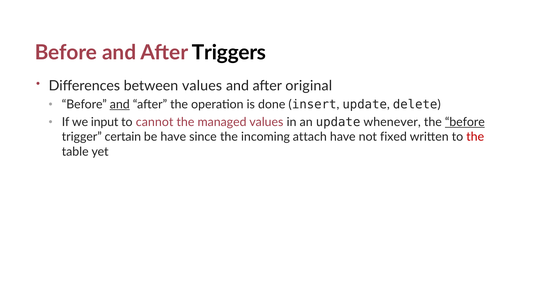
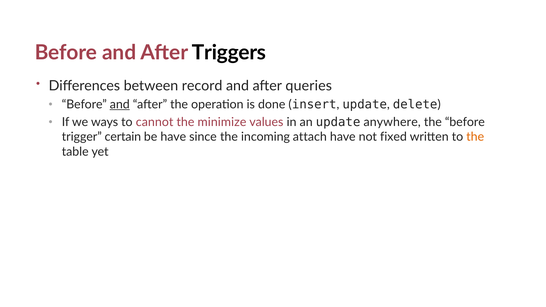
between values: values -> record
original: original -> queries
input: input -> ways
managed: managed -> minimize
whenever: whenever -> anywhere
before at (465, 122) underline: present -> none
the at (475, 137) colour: red -> orange
